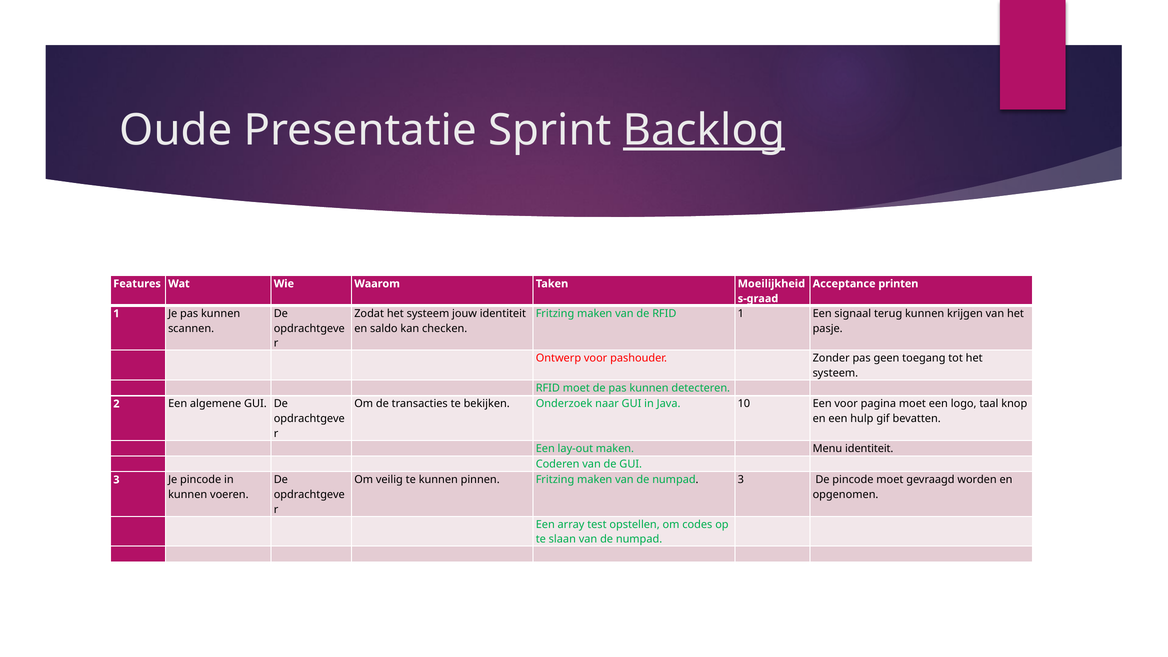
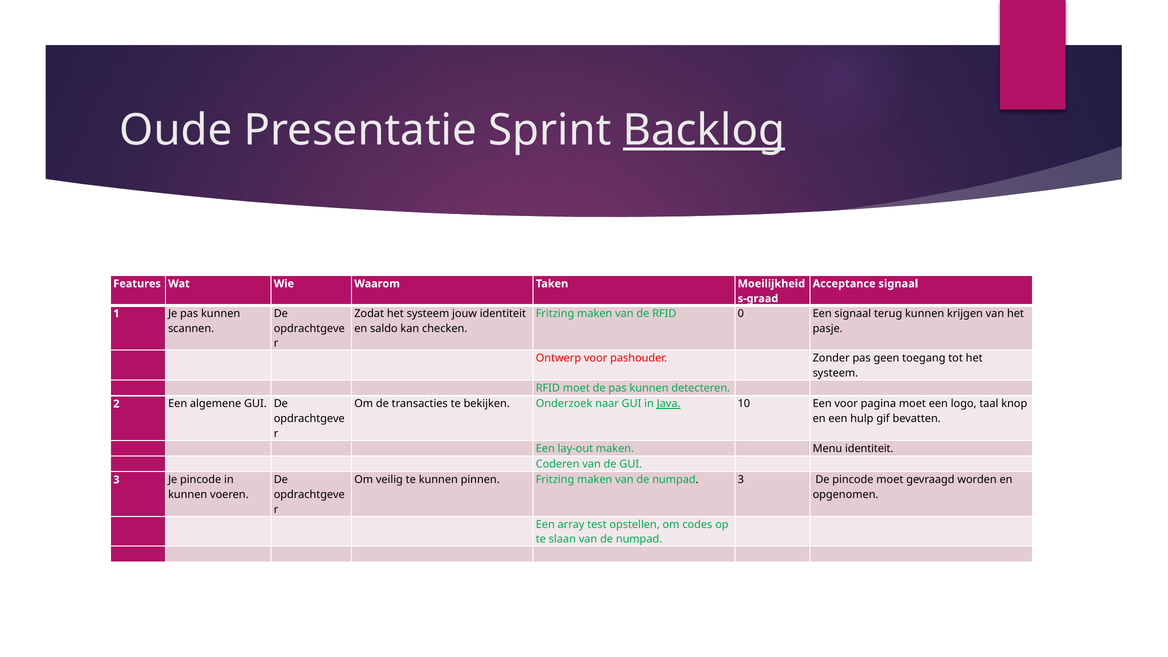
Acceptance printen: printen -> signaal
RFID 1: 1 -> 0
Java underline: none -> present
